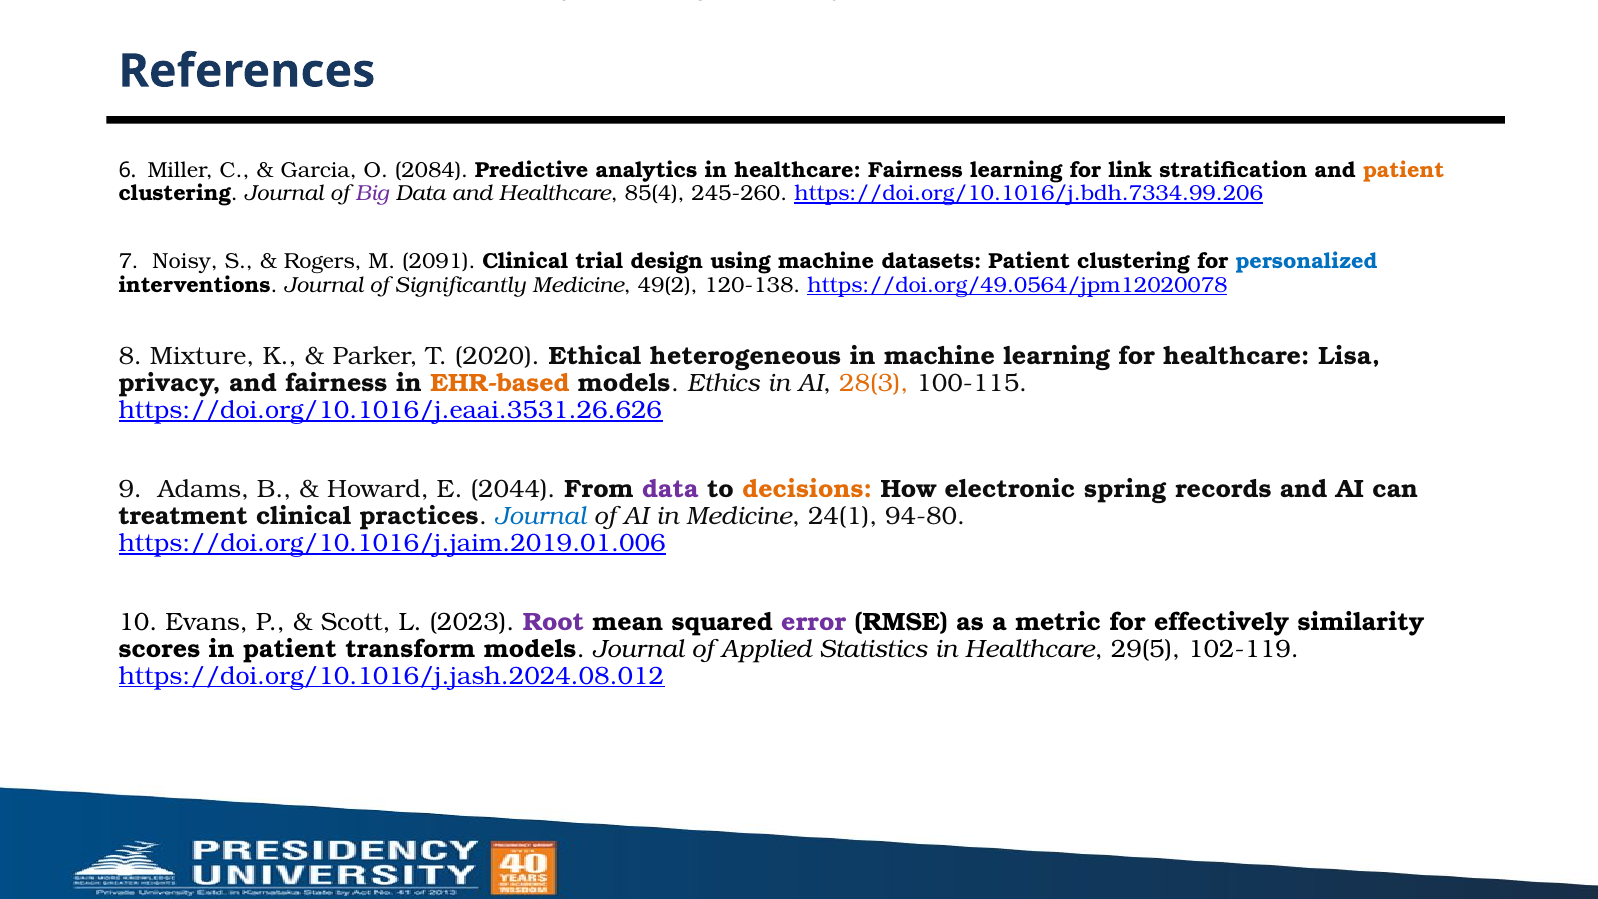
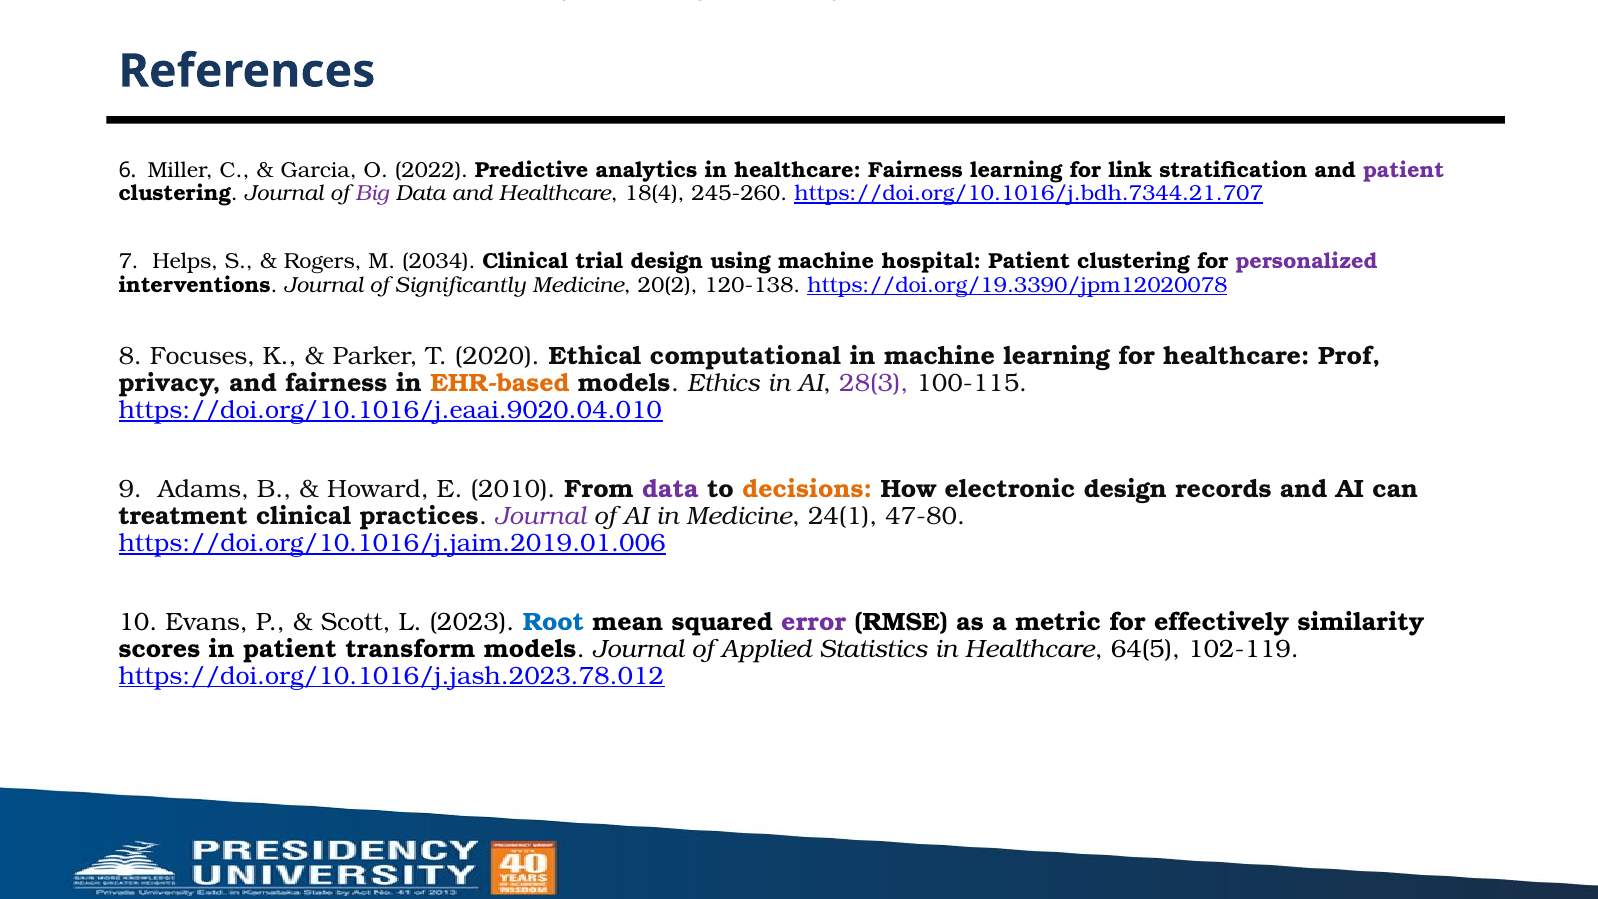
2084: 2084 -> 2022
patient at (1404, 170) colour: orange -> purple
85(4: 85(4 -> 18(4
https://doi.org/10.1016/j.bdh.7334.99.206: https://doi.org/10.1016/j.bdh.7334.99.206 -> https://doi.org/10.1016/j.bdh.7344.21.707
Noisy: Noisy -> Helps
2091: 2091 -> 2034
datasets: datasets -> hospital
personalized colour: blue -> purple
49(2: 49(2 -> 20(2
https://doi.org/49.0564/jpm12020078: https://doi.org/49.0564/jpm12020078 -> https://doi.org/19.3390/jpm12020078
Mixture: Mixture -> Focuses
heterogeneous: heterogeneous -> computational
Lisa: Lisa -> Prof
28(3 colour: orange -> purple
https://doi.org/10.1016/j.eaai.3531.26.626: https://doi.org/10.1016/j.eaai.3531.26.626 -> https://doi.org/10.1016/j.eaai.9020.04.010
2044: 2044 -> 2010
electronic spring: spring -> design
Journal at (541, 516) colour: blue -> purple
94-80: 94-80 -> 47-80
Root colour: purple -> blue
29(5: 29(5 -> 64(5
https://doi.org/10.1016/j.jash.2024.08.012: https://doi.org/10.1016/j.jash.2024.08.012 -> https://doi.org/10.1016/j.jash.2023.78.012
